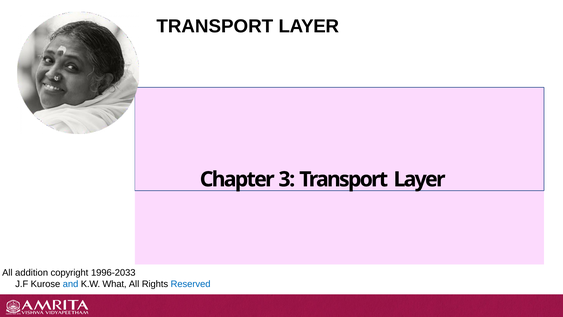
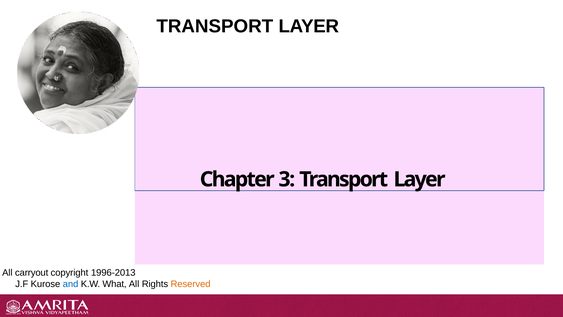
addition: addition -> carryout
1996-2033: 1996-2033 -> 1996-2013
Reserved colour: blue -> orange
